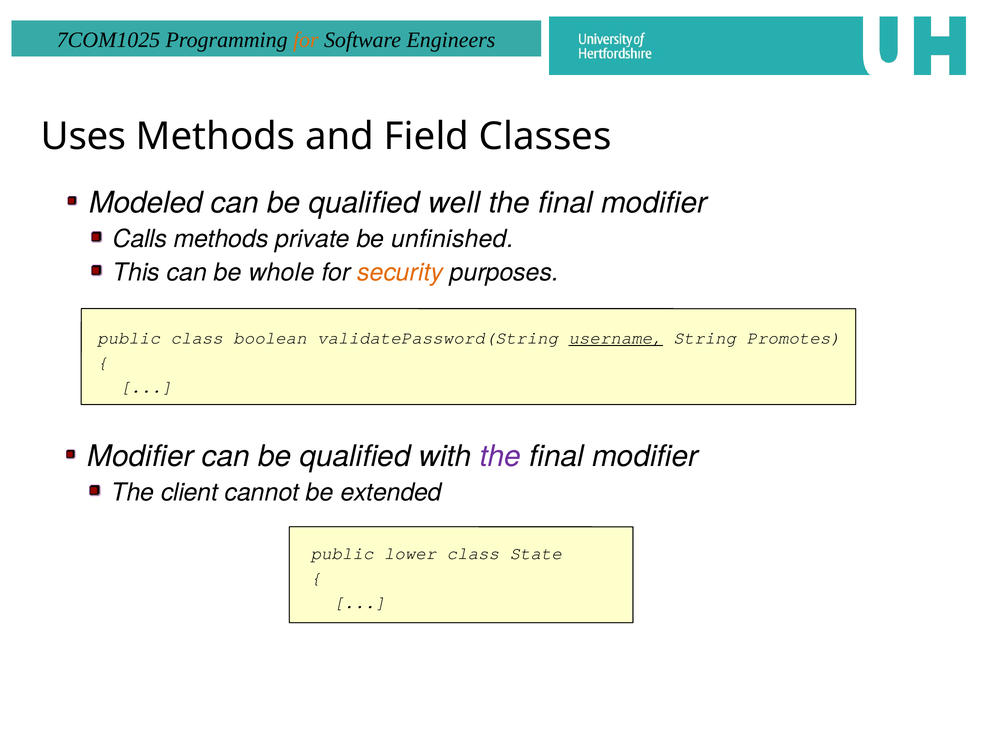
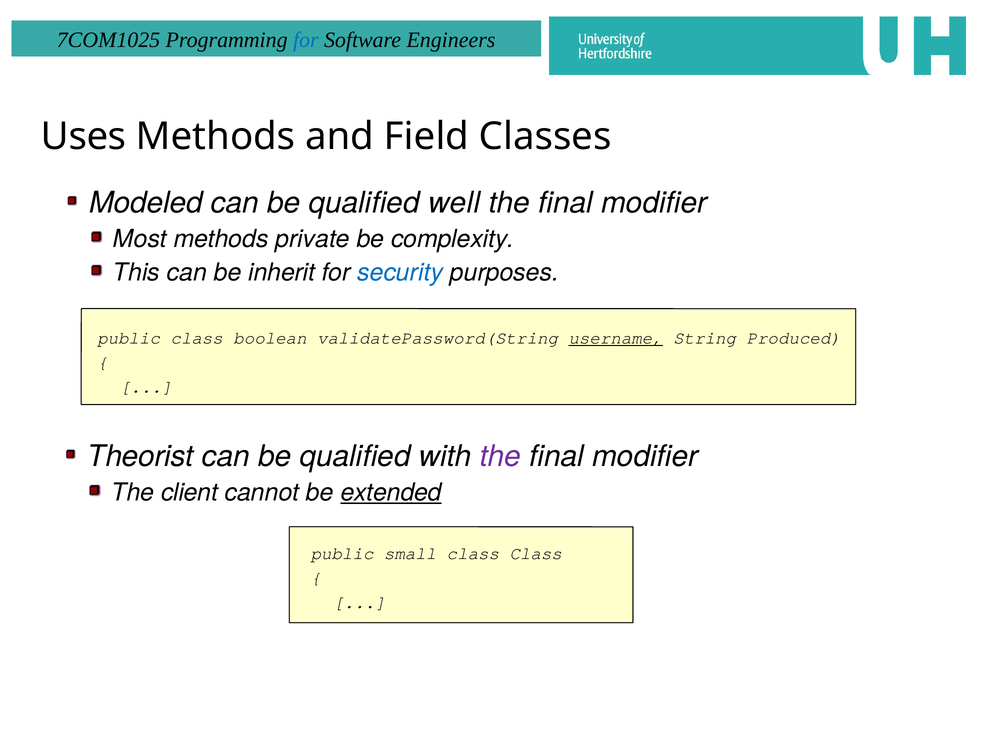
for at (306, 40) colour: orange -> blue
Calls: Calls -> Most
unfinished: unfinished -> complexity
whole: whole -> inherit
security colour: orange -> blue
Promotes: Promotes -> Produced
Modifier at (141, 456): Modifier -> Theorist
extended underline: none -> present
lower: lower -> small
class State: State -> Class
